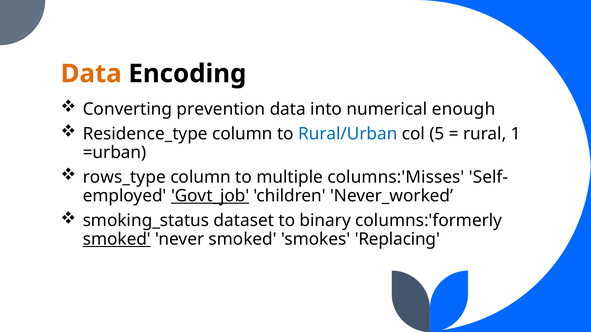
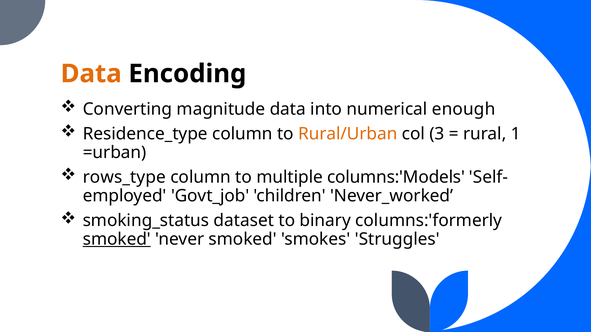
prevention: prevention -> magnitude
Rural/Urban colour: blue -> orange
5: 5 -> 3
columns:'Misses: columns:'Misses -> columns:'Models
Govt_job underline: present -> none
Replacing: Replacing -> Struggles
